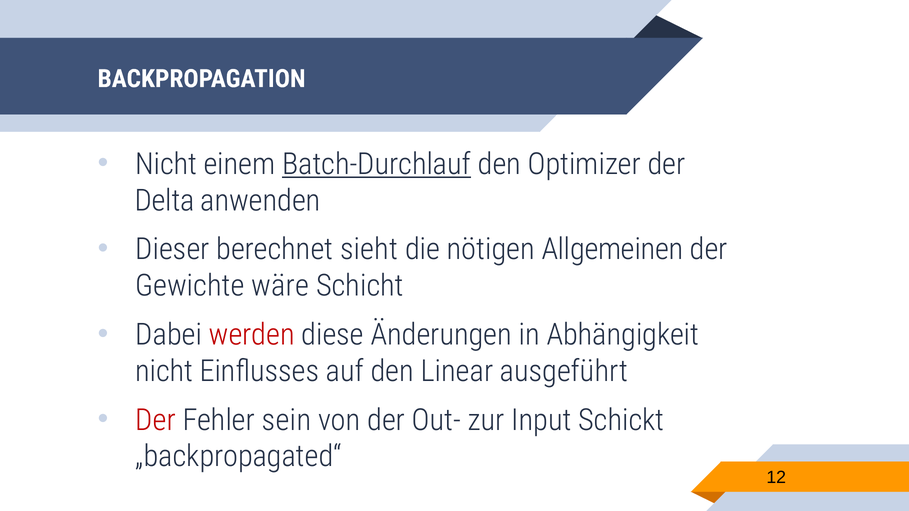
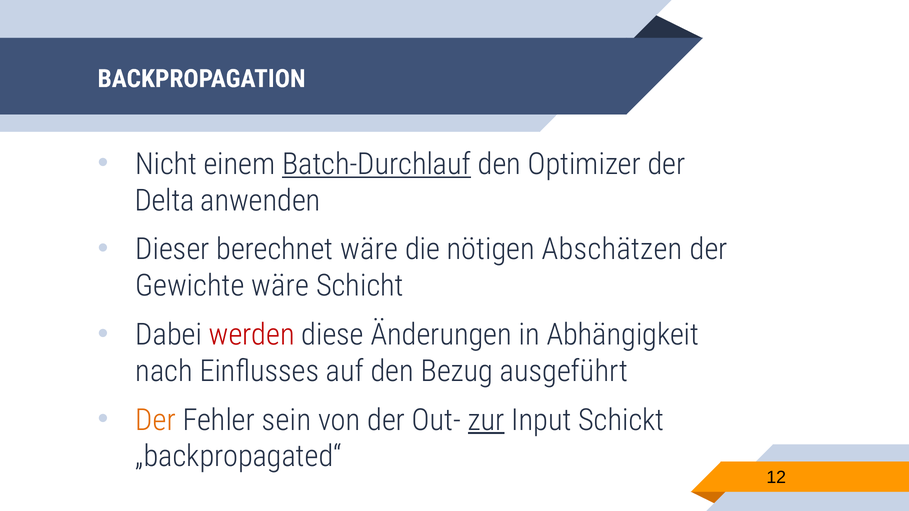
berechnet sieht: sieht -> wäre
Allgemeinen: Allgemeinen -> Abschätzen
nicht at (164, 371): nicht -> nach
Linear: Linear -> Bezug
Der at (156, 420) colour: red -> orange
zur underline: none -> present
